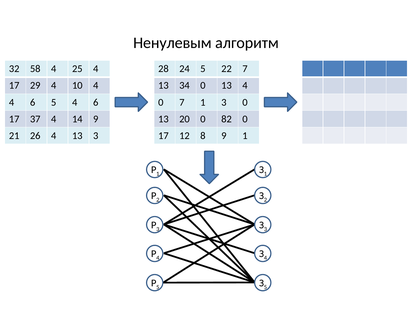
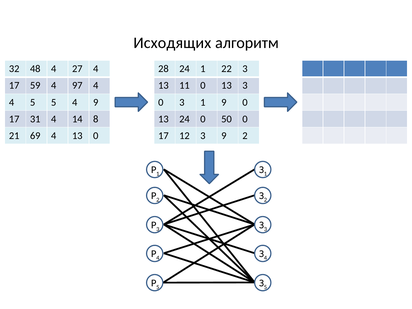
Ненулевым: Ненулевым -> Исходящих
58: 58 -> 48
25: 25 -> 27
24 5: 5 -> 1
22 7: 7 -> 3
29: 29 -> 59
10: 10 -> 97
34: 34 -> 11
13 4: 4 -> 3
6 at (33, 102): 6 -> 5
5 4 6: 6 -> 9
0 7: 7 -> 3
1 3: 3 -> 9
37: 37 -> 31
14 9: 9 -> 8
13 20: 20 -> 24
82: 82 -> 50
26: 26 -> 69
13 3: 3 -> 0
12 8: 8 -> 3
9 1: 1 -> 2
